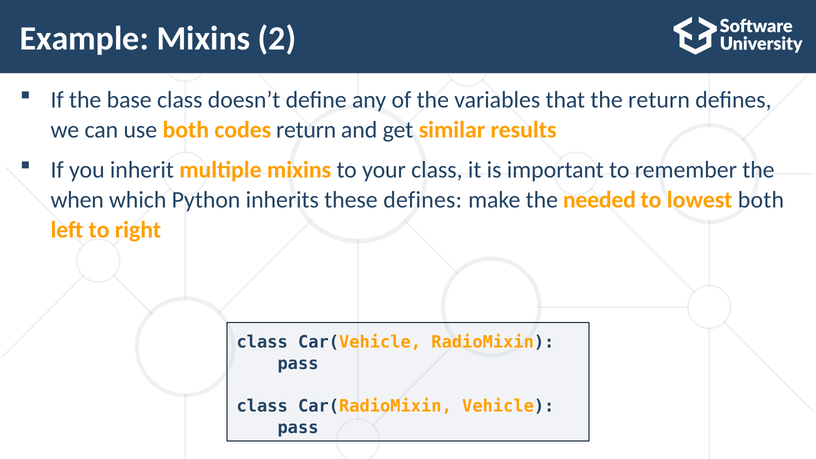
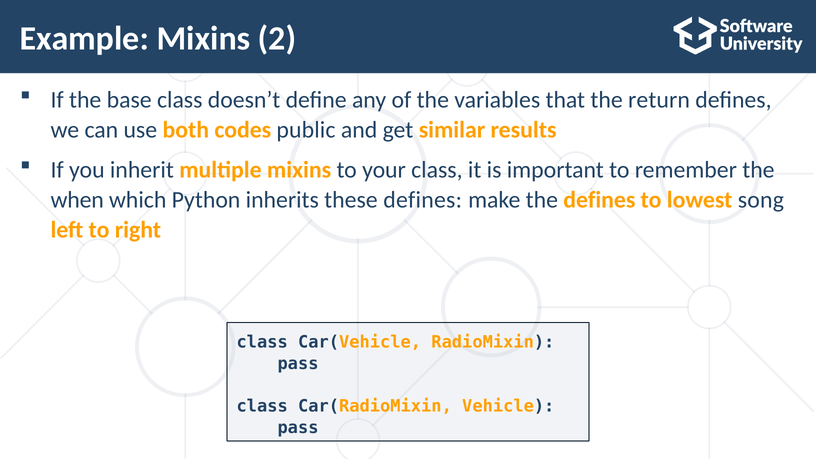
codes return: return -> public
the needed: needed -> defines
lowest both: both -> song
